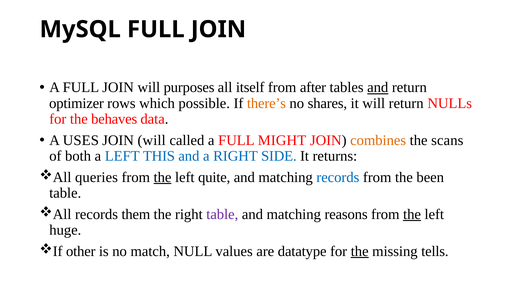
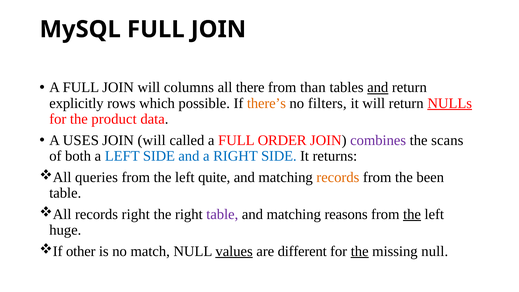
purposes: purposes -> columns
itself: itself -> there
after: after -> than
optimizer: optimizer -> explicitly
shares: shares -> filters
NULLs underline: none -> present
behaves: behaves -> product
MIGHT: MIGHT -> ORDER
combines colour: orange -> purple
LEFT THIS: THIS -> SIDE
the at (163, 177) underline: present -> none
records at (338, 177) colour: blue -> orange
records them: them -> right
values underline: none -> present
datatype: datatype -> different
missing tells: tells -> null
